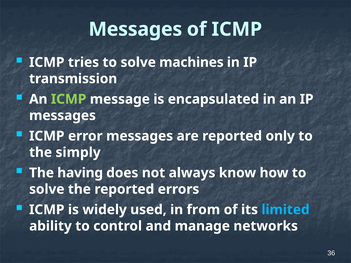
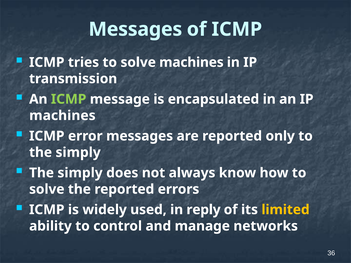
messages at (62, 116): messages -> machines
having at (80, 173): having -> simply
from: from -> reply
limited colour: light blue -> yellow
